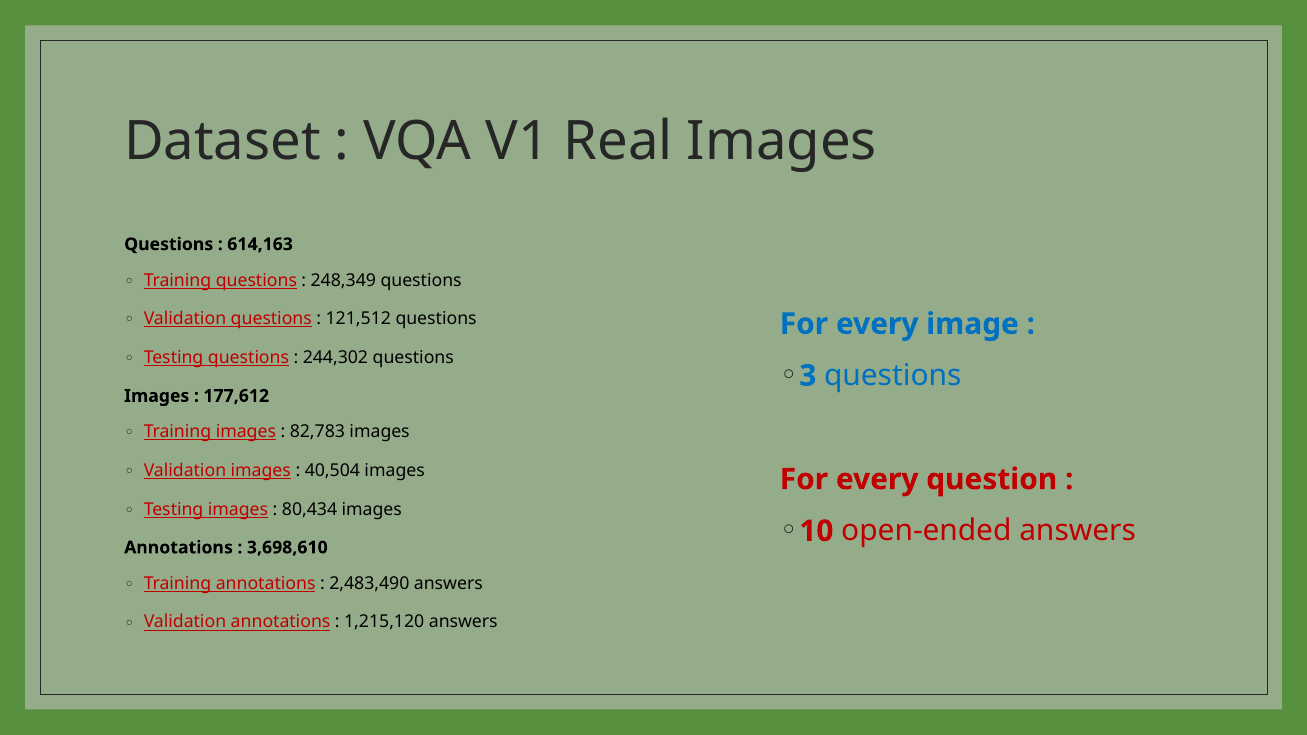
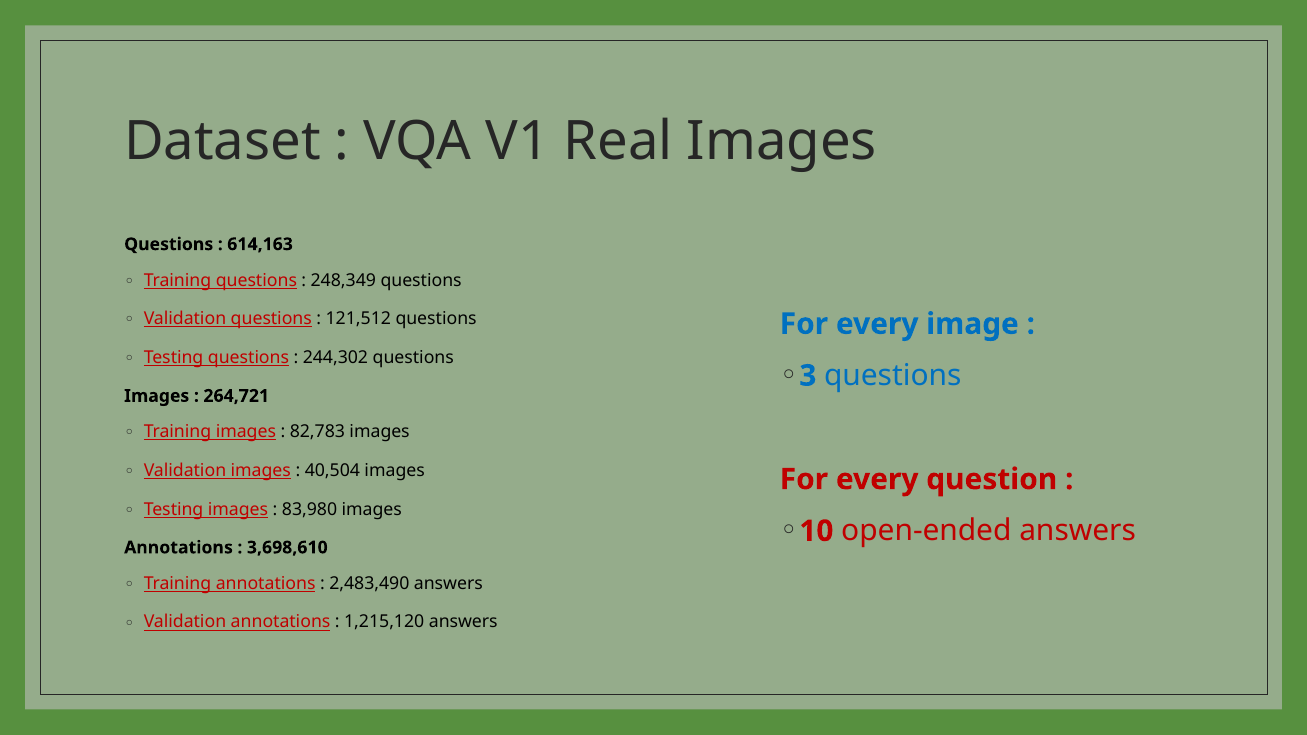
177,612: 177,612 -> 264,721
80,434: 80,434 -> 83,980
